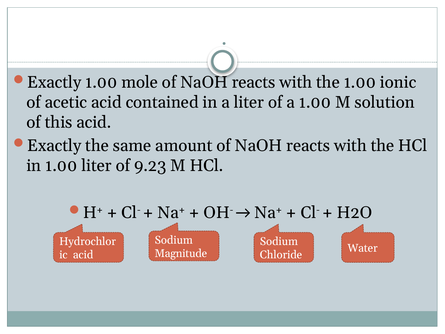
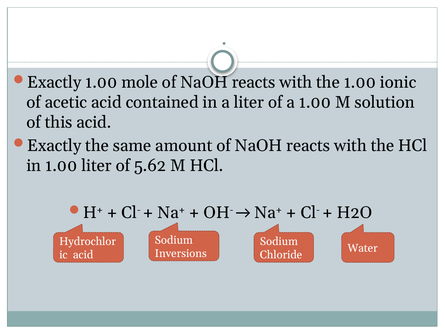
9.23: 9.23 -> 5.62
Magnitude: Magnitude -> Inversions
